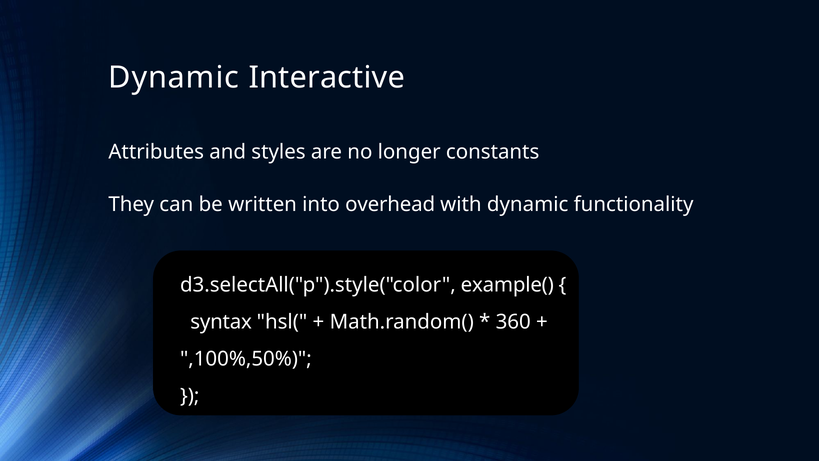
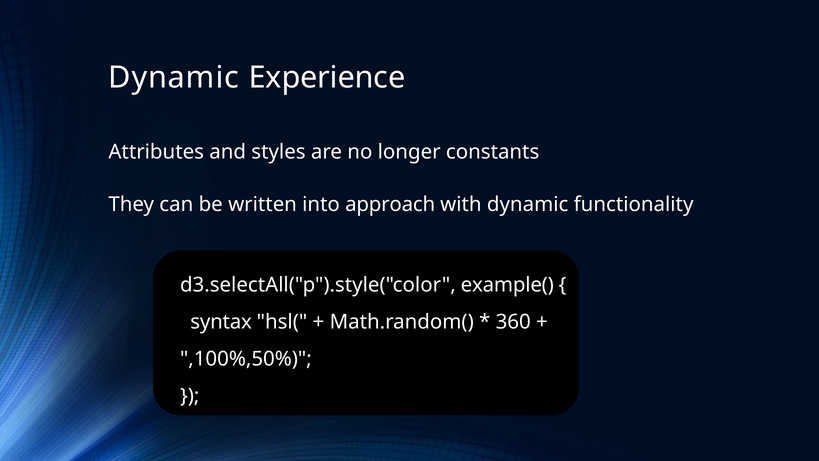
Interactive: Interactive -> Experience
overhead: overhead -> approach
